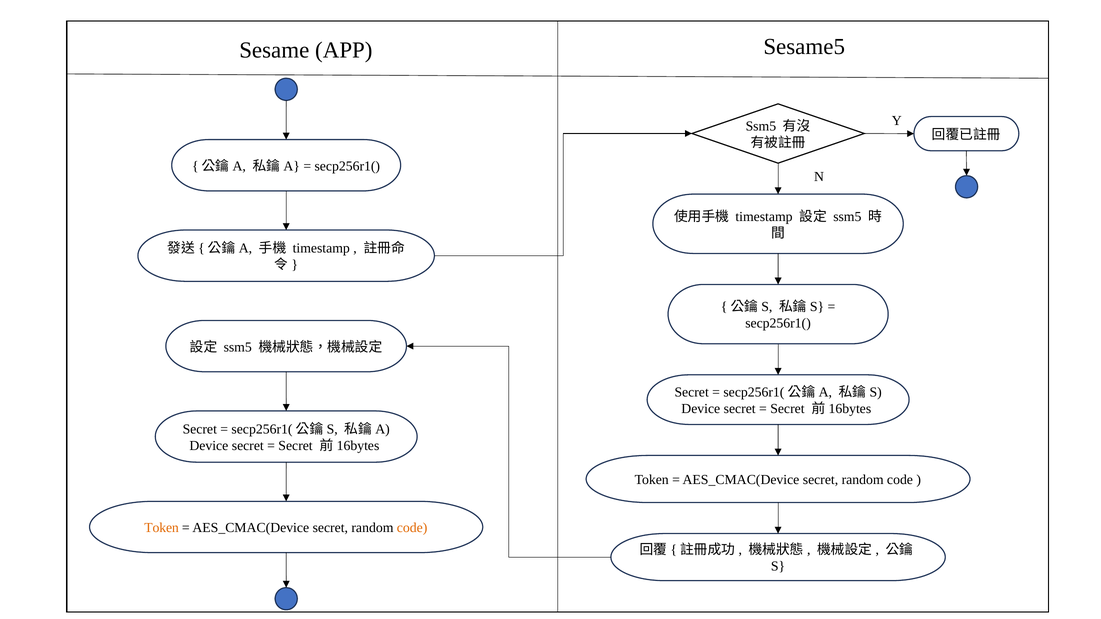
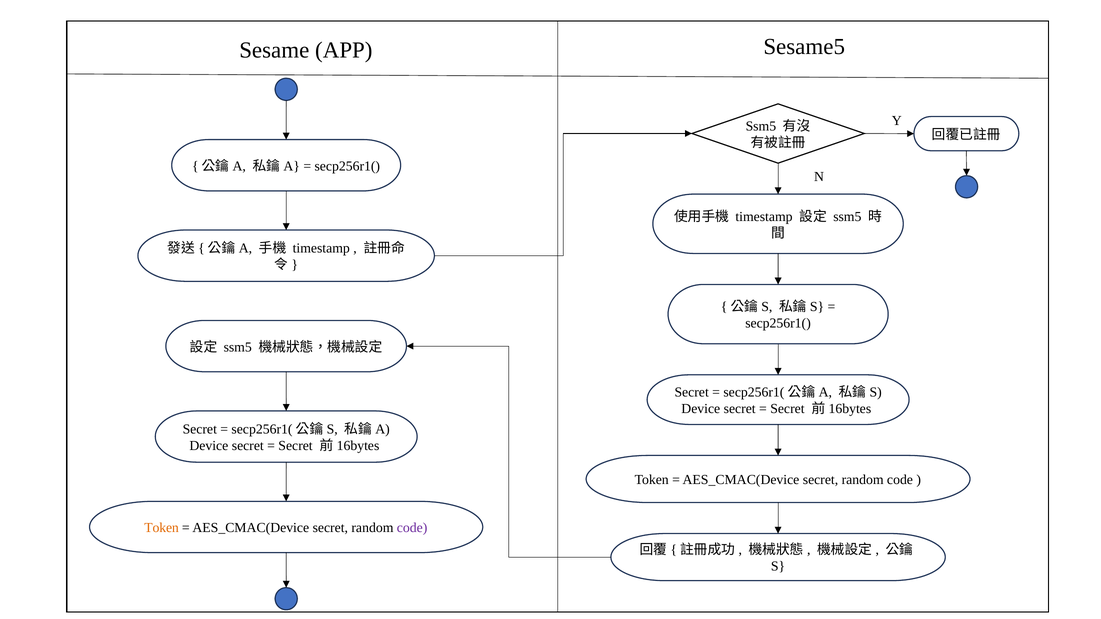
code at (412, 528) colour: orange -> purple
